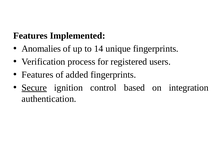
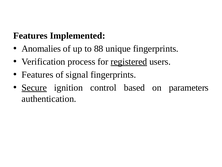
14: 14 -> 88
registered underline: none -> present
added: added -> signal
integration: integration -> parameters
